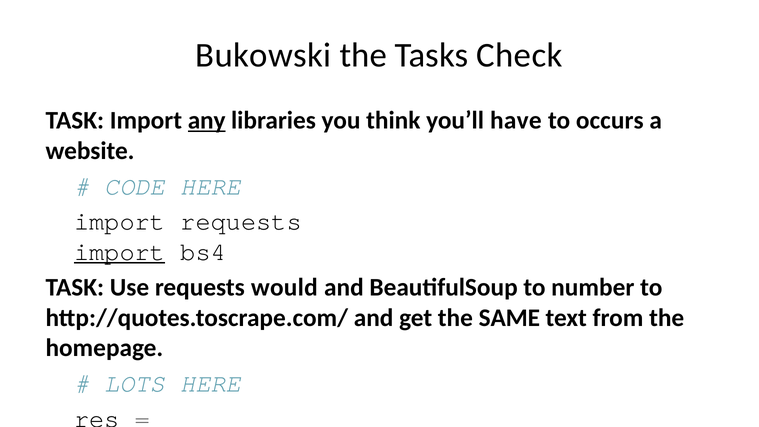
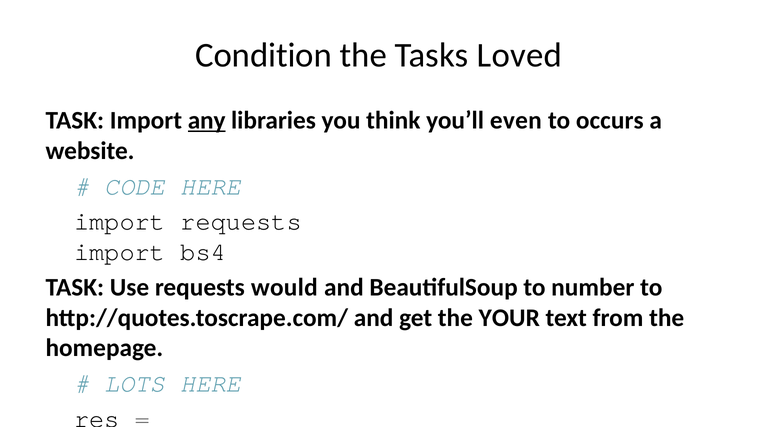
Bukowski at (263, 55): Bukowski -> Condition
Tasks Check: Check -> Loved
you’ll have: have -> even
import at (120, 252) underline: present -> none
get the SAME: SAME -> YOUR
